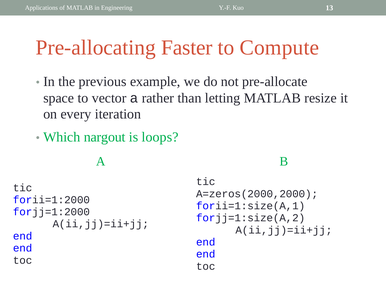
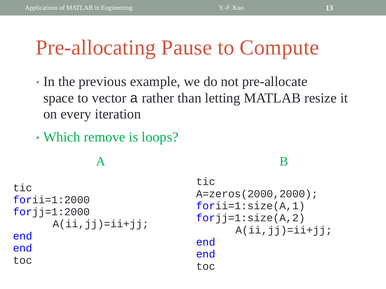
Faster: Faster -> Pause
nargout: nargout -> remove
